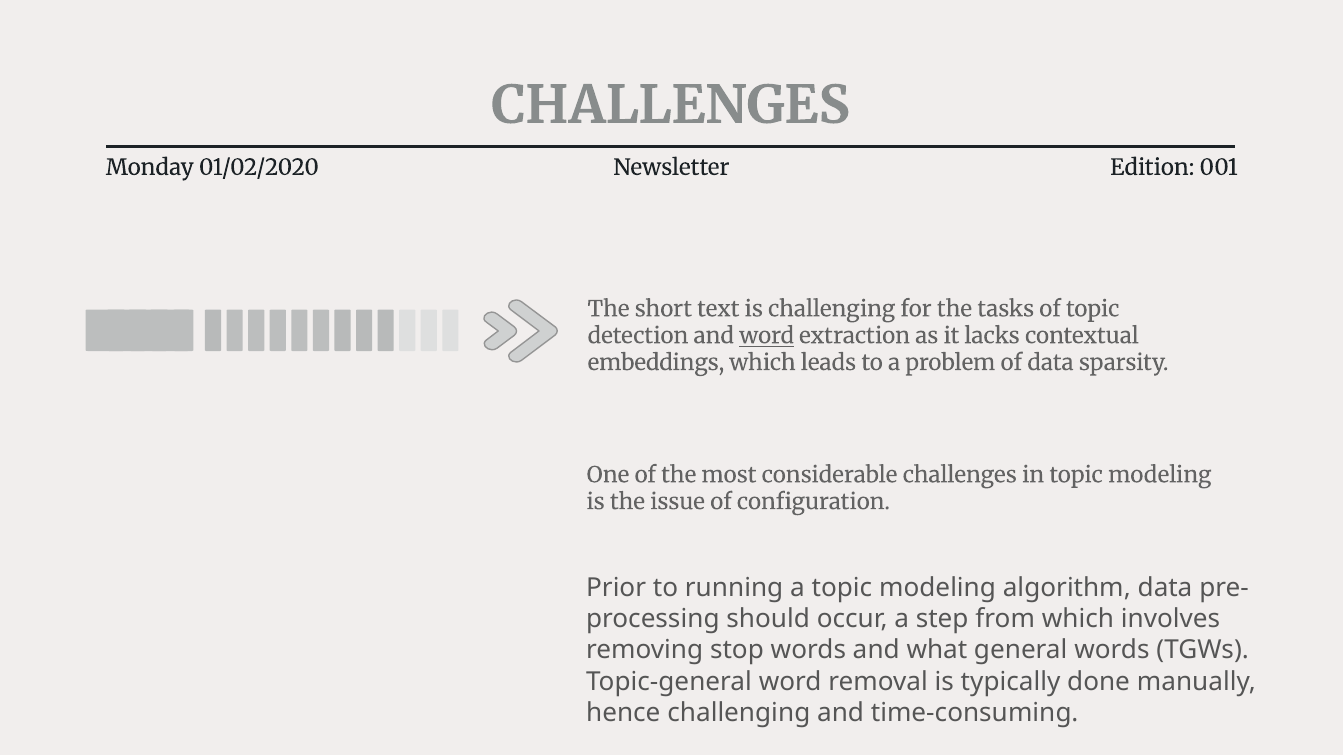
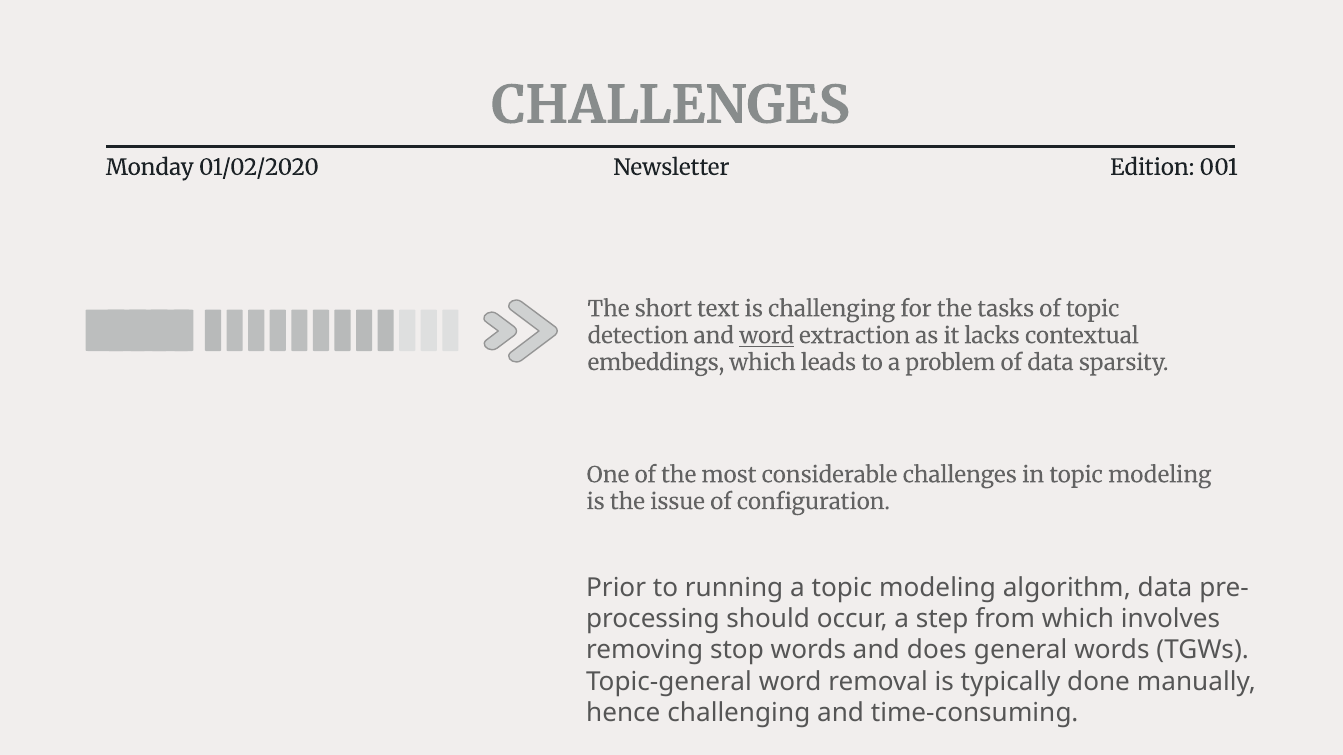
what: what -> does
